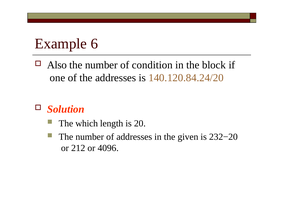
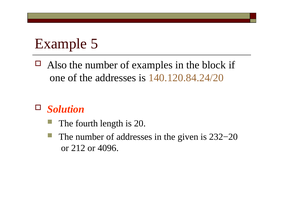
6: 6 -> 5
condition: condition -> examples
which: which -> fourth
